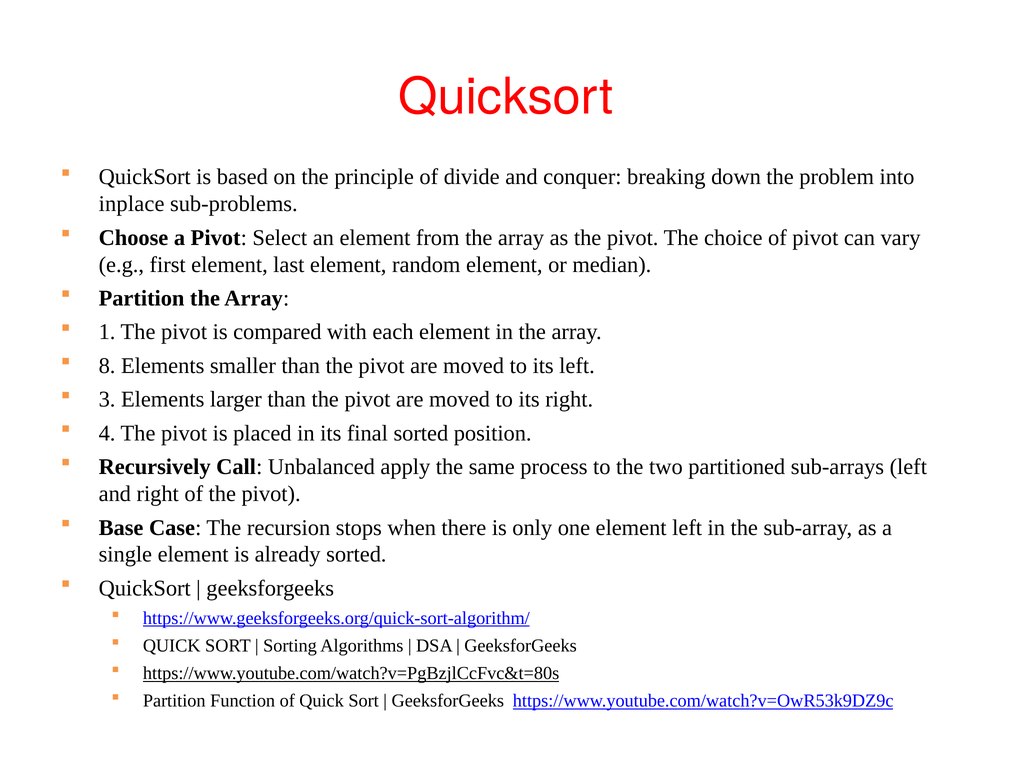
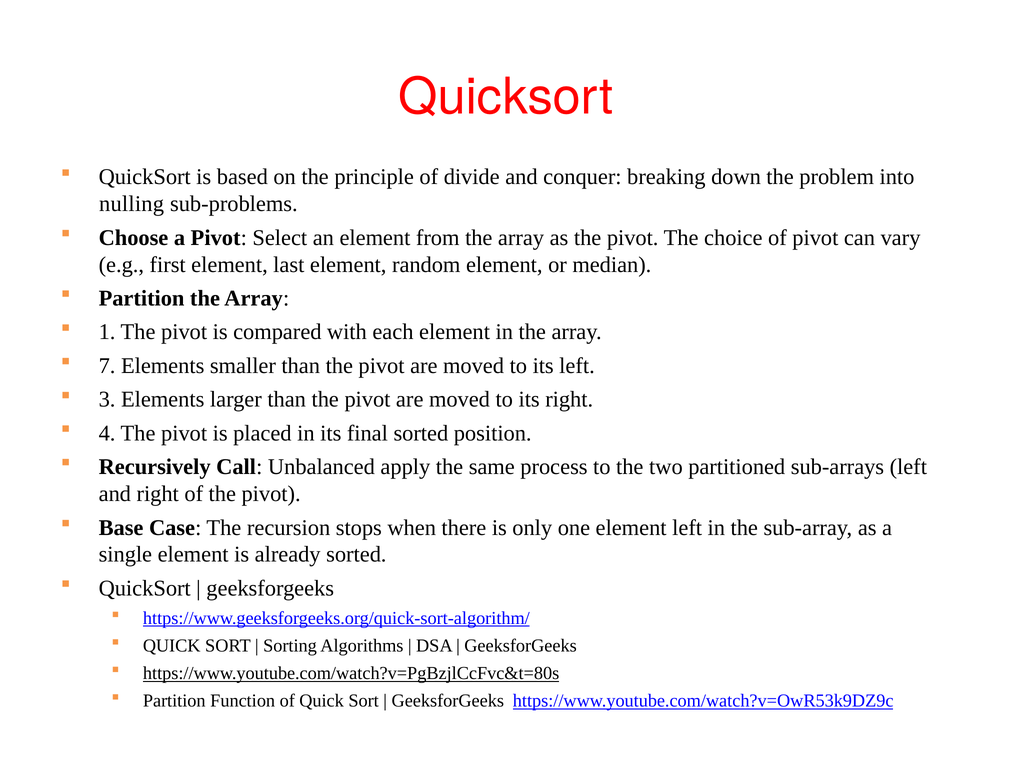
inplace: inplace -> nulling
8: 8 -> 7
